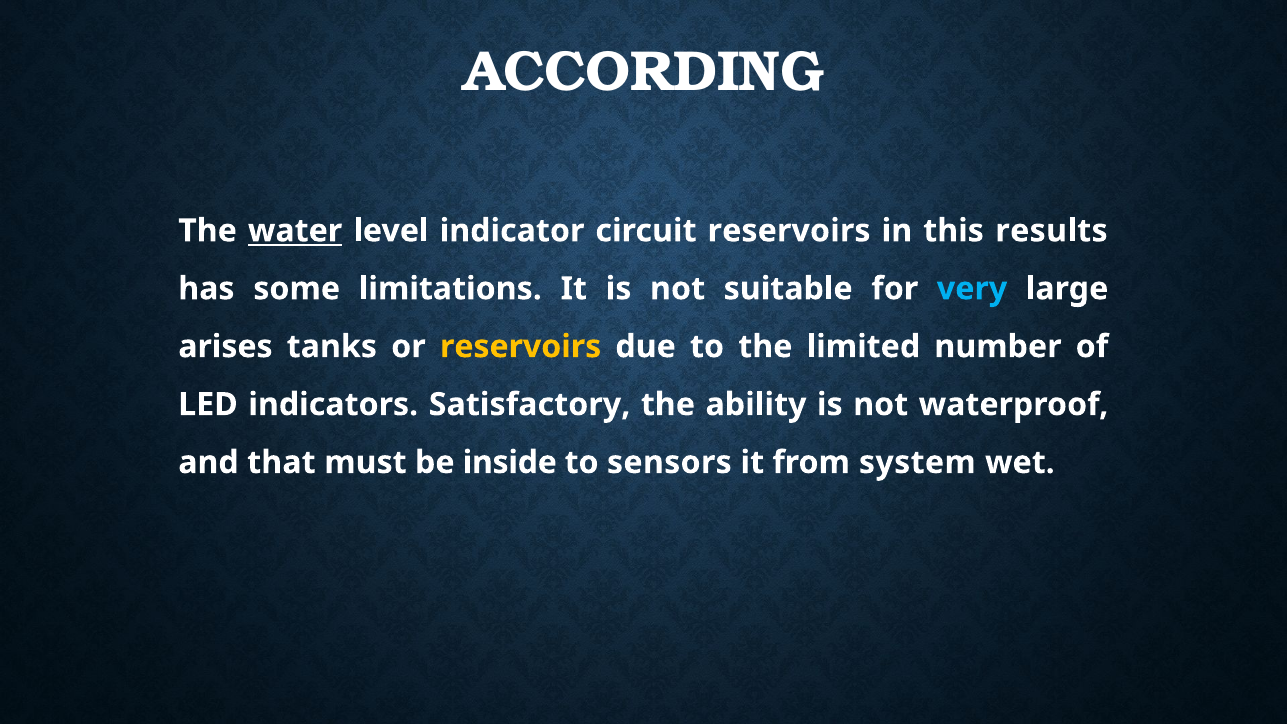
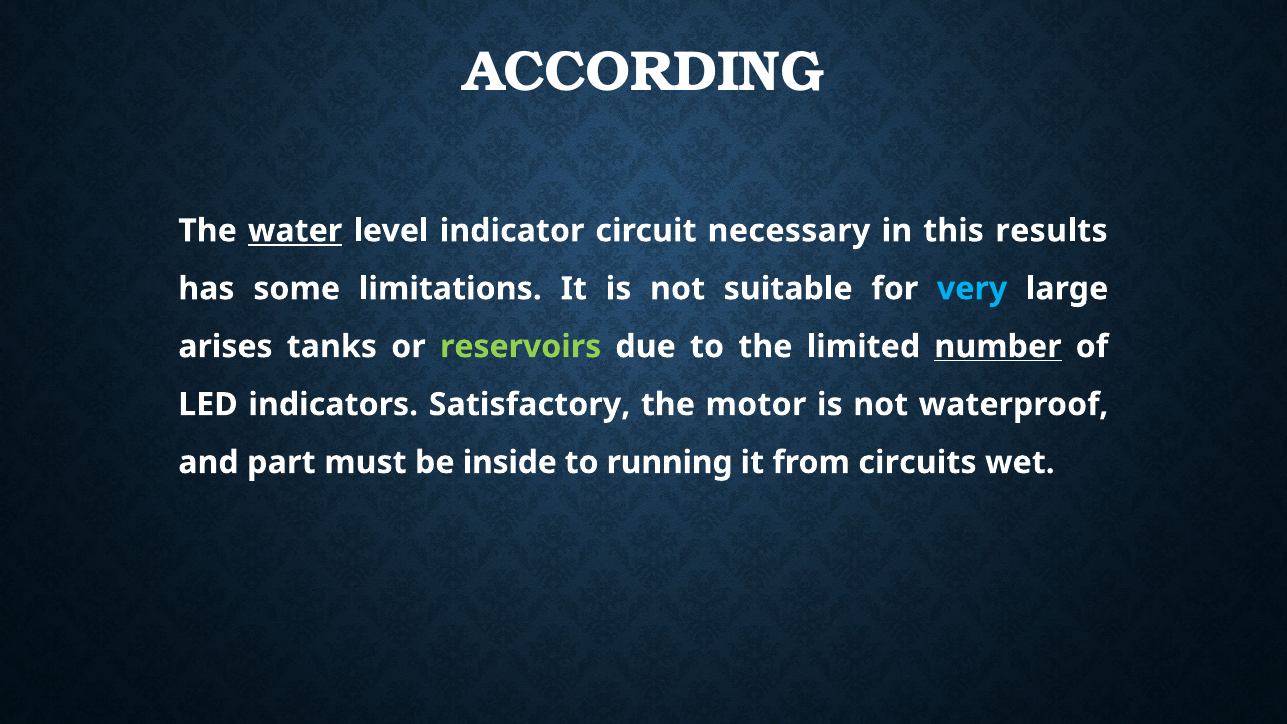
circuit reservoirs: reservoirs -> necessary
reservoirs at (521, 347) colour: yellow -> light green
number underline: none -> present
ability: ability -> motor
that: that -> part
sensors: sensors -> running
system: system -> circuits
